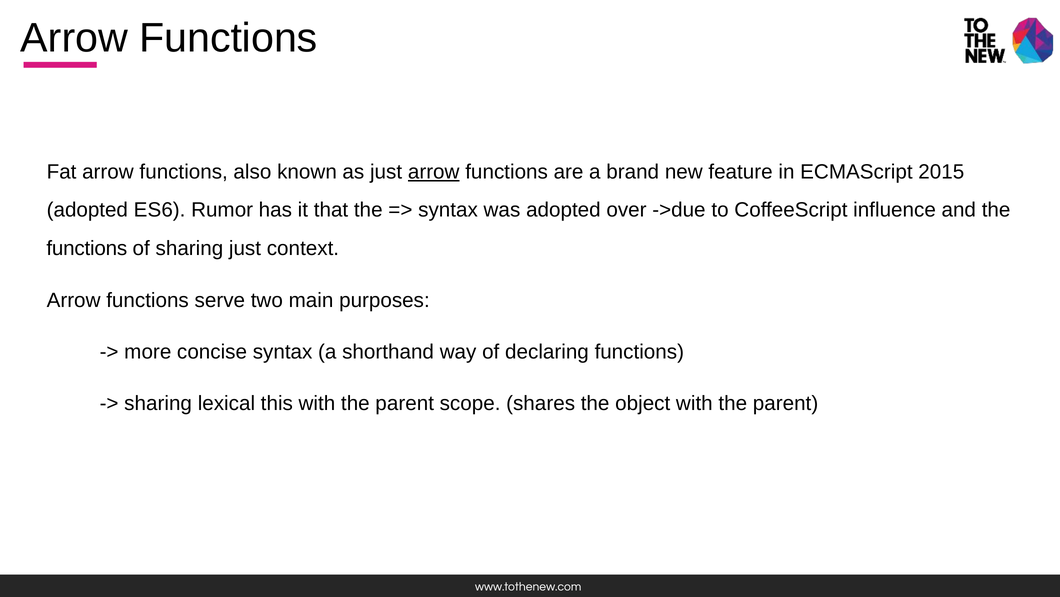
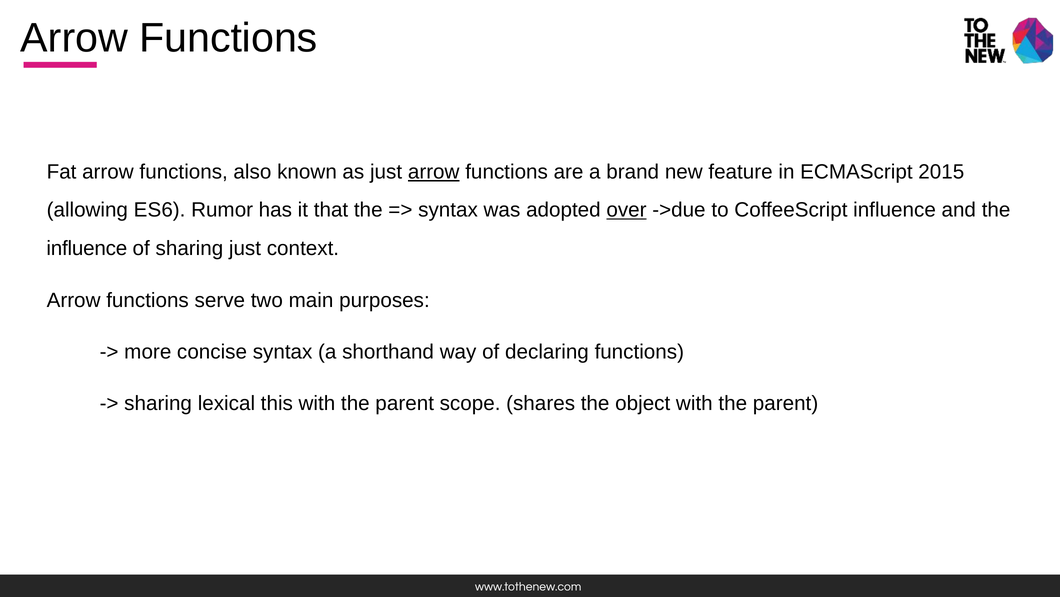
adopted at (87, 210): adopted -> allowing
over underline: none -> present
functions at (87, 248): functions -> influence
